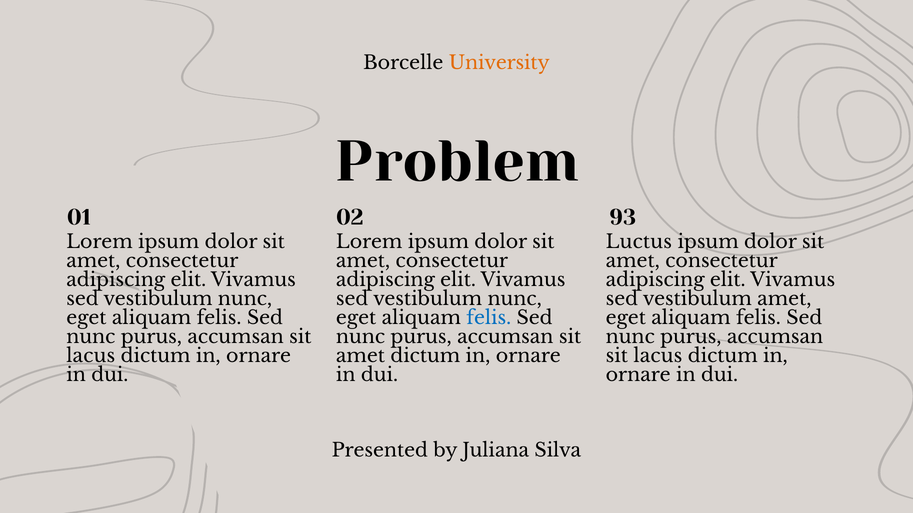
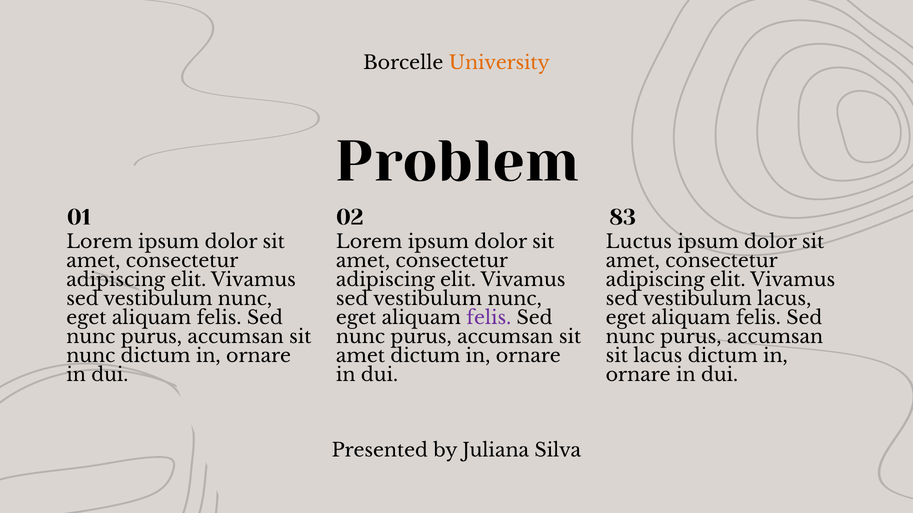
93: 93 -> 83
vestibulum amet: amet -> lacus
felis at (489, 319) colour: blue -> purple
lacus at (91, 357): lacus -> nunc
